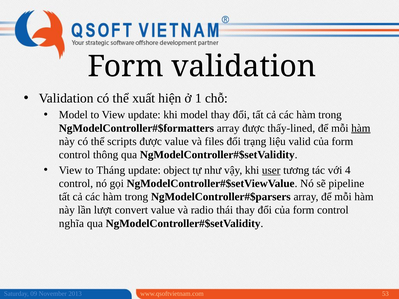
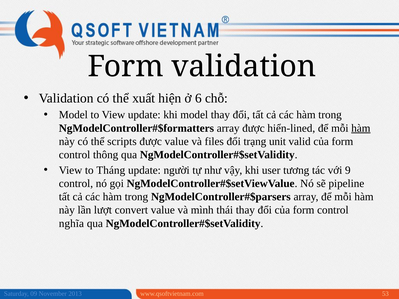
1: 1 -> 6
thấy-lined: thấy-lined -> hiển-lined
liệu: liệu -> unit
object: object -> người
user underline: present -> none
4: 4 -> 9
radio: radio -> mình
